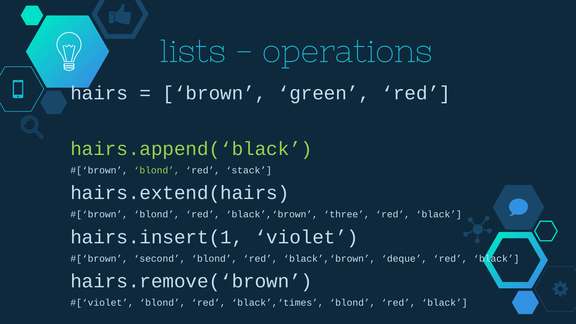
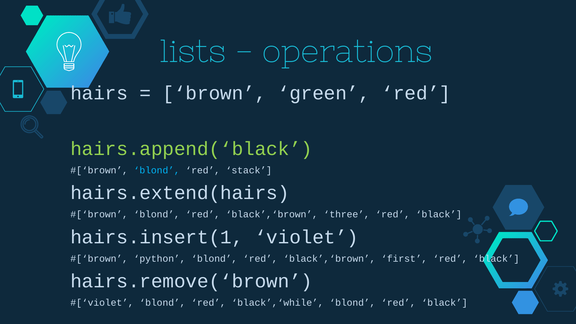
blond at (157, 170) colour: light green -> light blue
second: second -> python
deque: deque -> first
black’,‘times: black’,‘times -> black’,‘while
